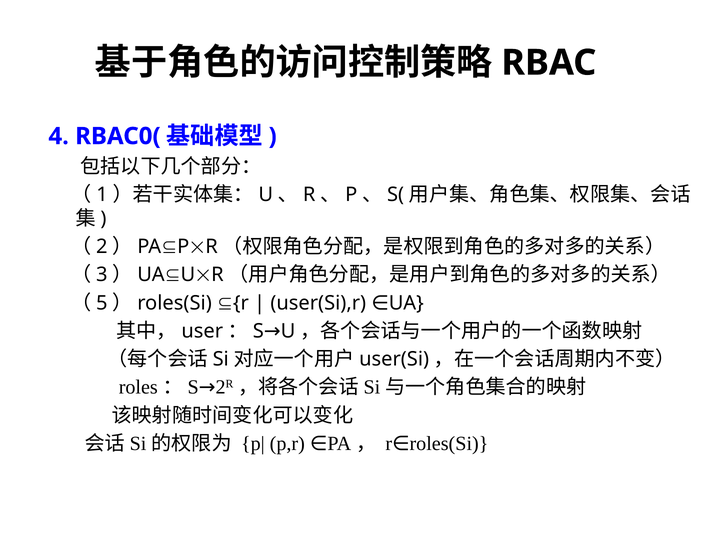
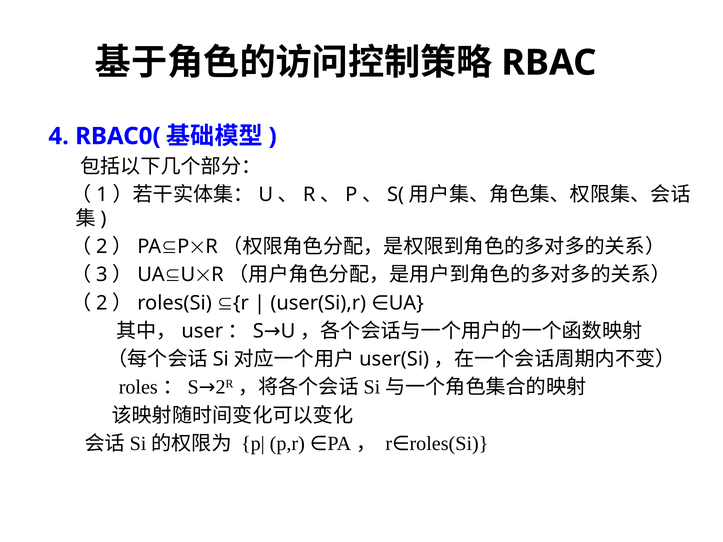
5 at (102, 303): 5 -> 2
